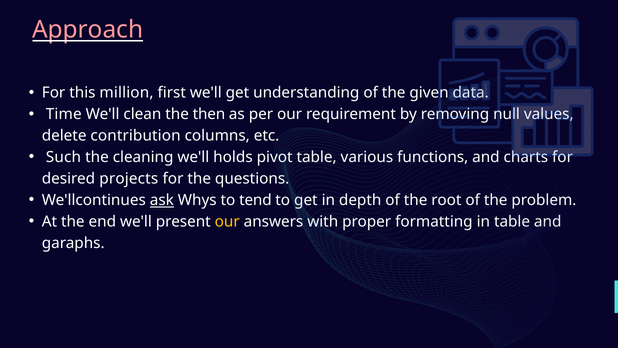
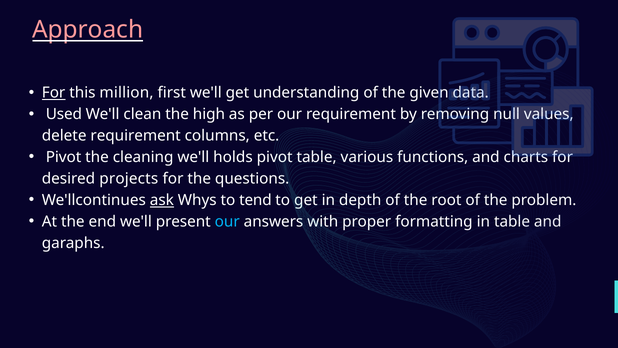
For at (54, 93) underline: none -> present
Time: Time -> Used
then: then -> high
delete contribution: contribution -> requirement
Such at (63, 157): Such -> Pivot
our at (227, 221) colour: yellow -> light blue
